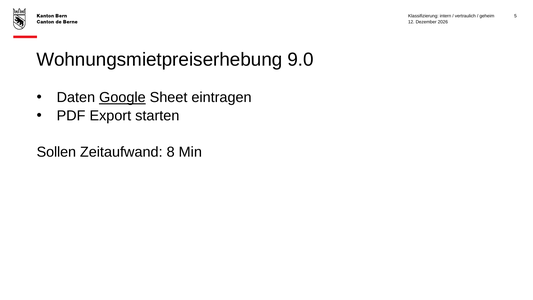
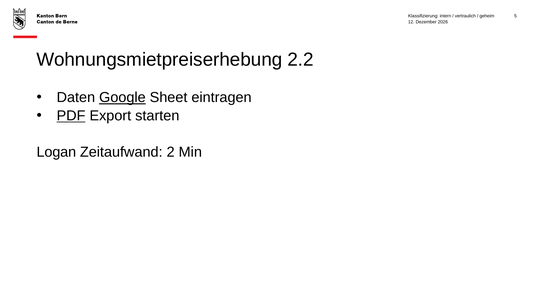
9.0: 9.0 -> 2.2
PDF underline: none -> present
Sollen: Sollen -> Logan
8: 8 -> 2
